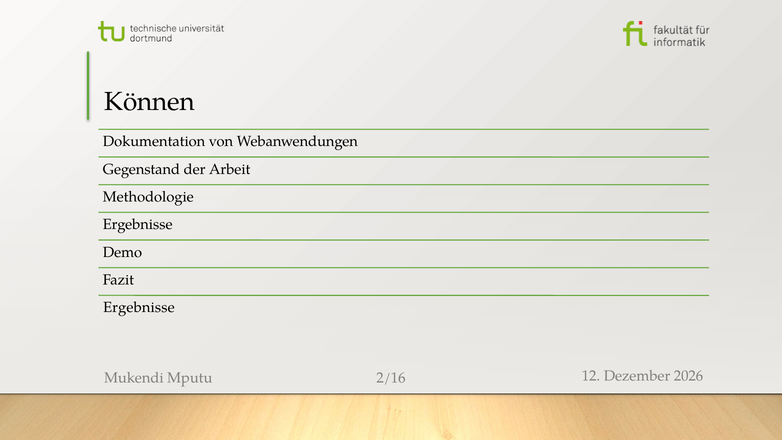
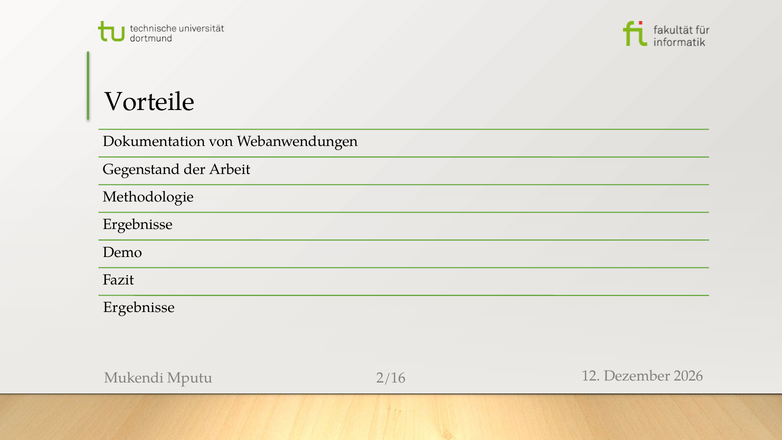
Können: Können -> Vorteile
